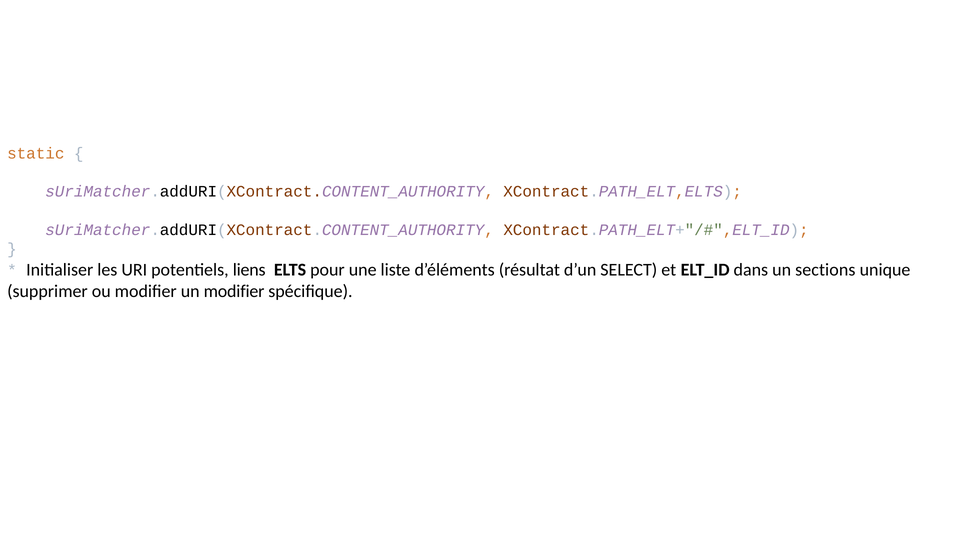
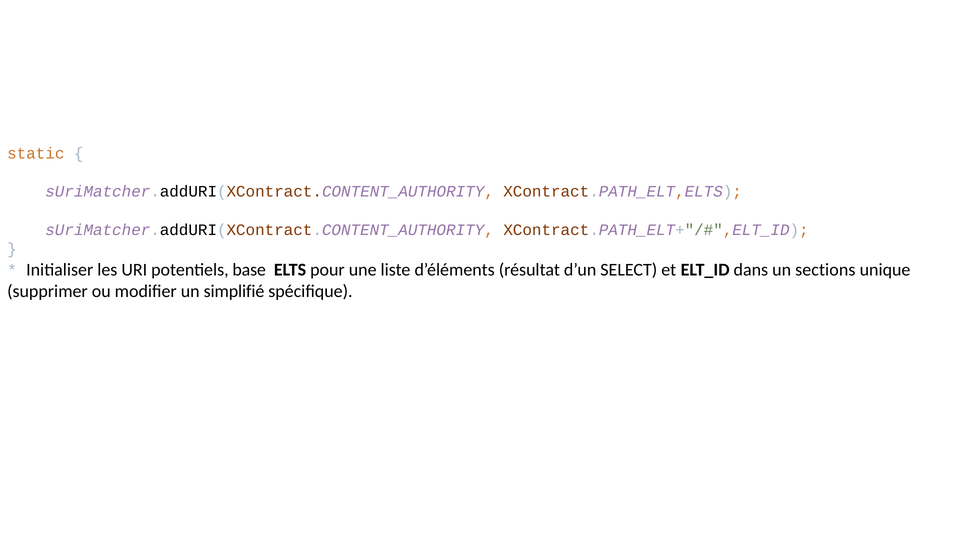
liens: liens -> base
un modifier: modifier -> simplifié
